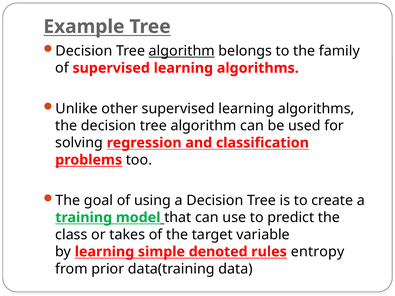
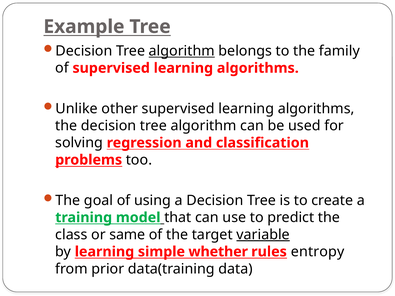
takes: takes -> same
variable underline: none -> present
denoted: denoted -> whether
